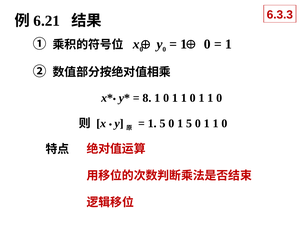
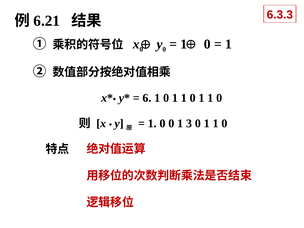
8: 8 -> 6
5 at (162, 124): 5 -> 0
0 1 5: 5 -> 3
